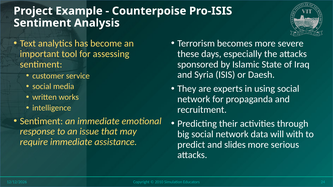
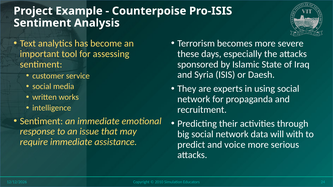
slides: slides -> voice
